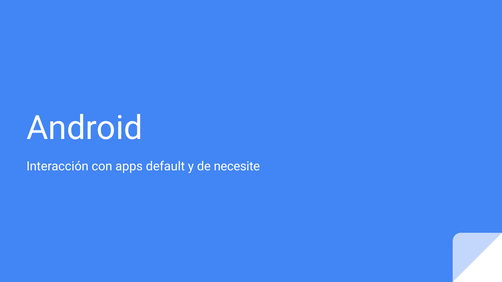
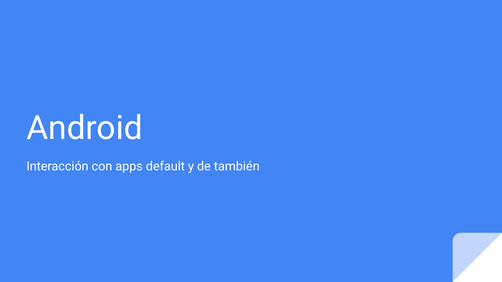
necesite: necesite -> también
